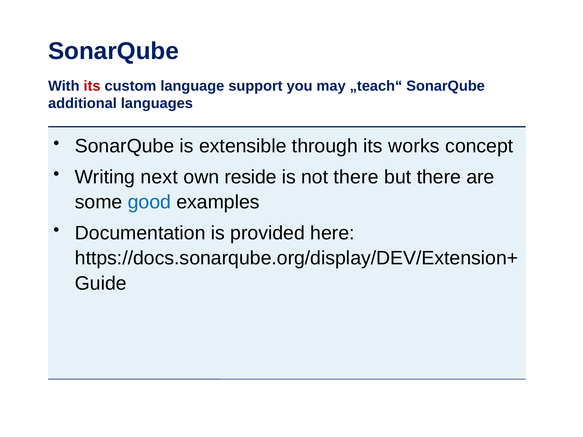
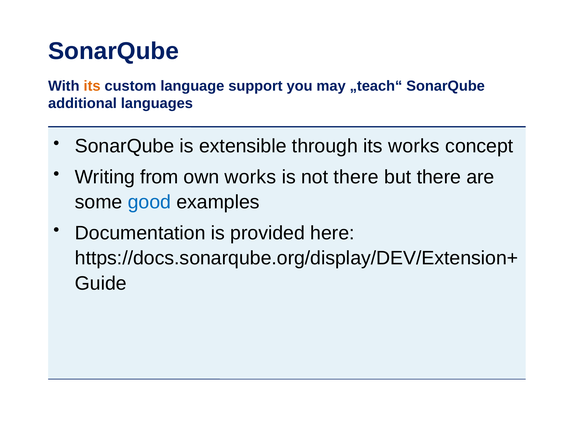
its at (92, 86) colour: red -> orange
next: next -> from
own reside: reside -> works
